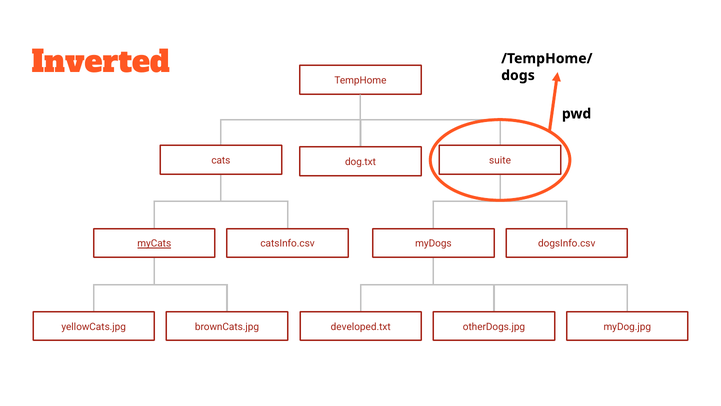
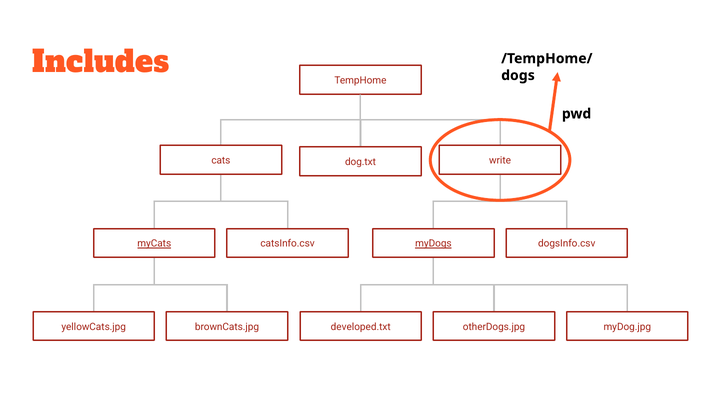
Inverted: Inverted -> Includes
suite: suite -> write
myDogs underline: none -> present
